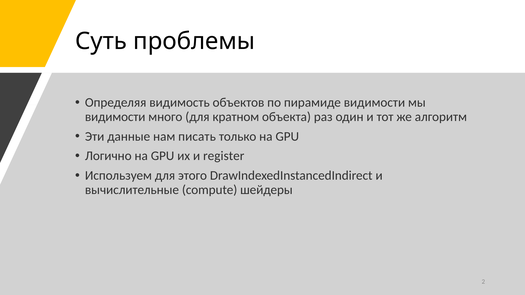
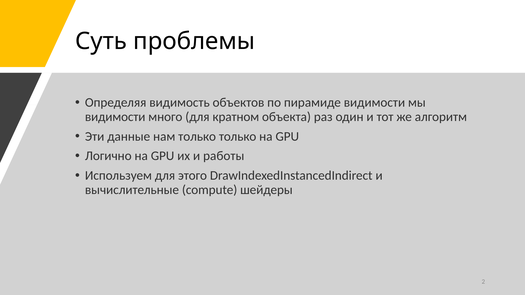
нам писать: писать -> только
register: register -> работы
